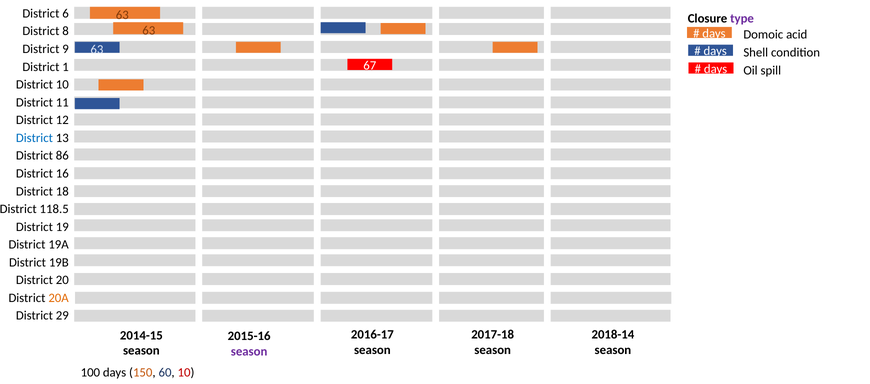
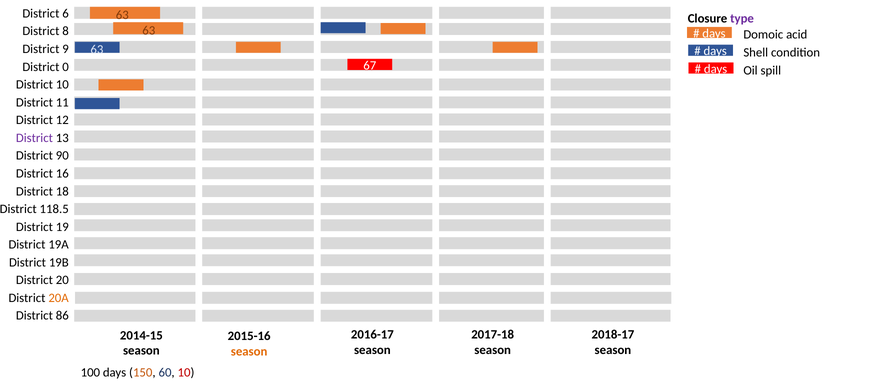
1: 1 -> 0
District at (34, 138) colour: blue -> purple
86: 86 -> 90
29: 29 -> 86
2018-14: 2018-14 -> 2018-17
season at (249, 351) colour: purple -> orange
